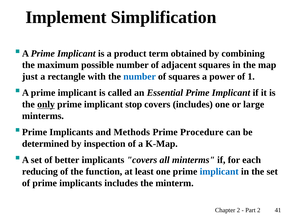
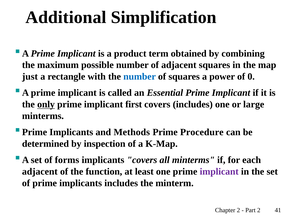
Implement: Implement -> Additional
1: 1 -> 0
stop: stop -> first
better: better -> forms
reducing at (40, 172): reducing -> adjacent
implicant at (219, 172) colour: blue -> purple
